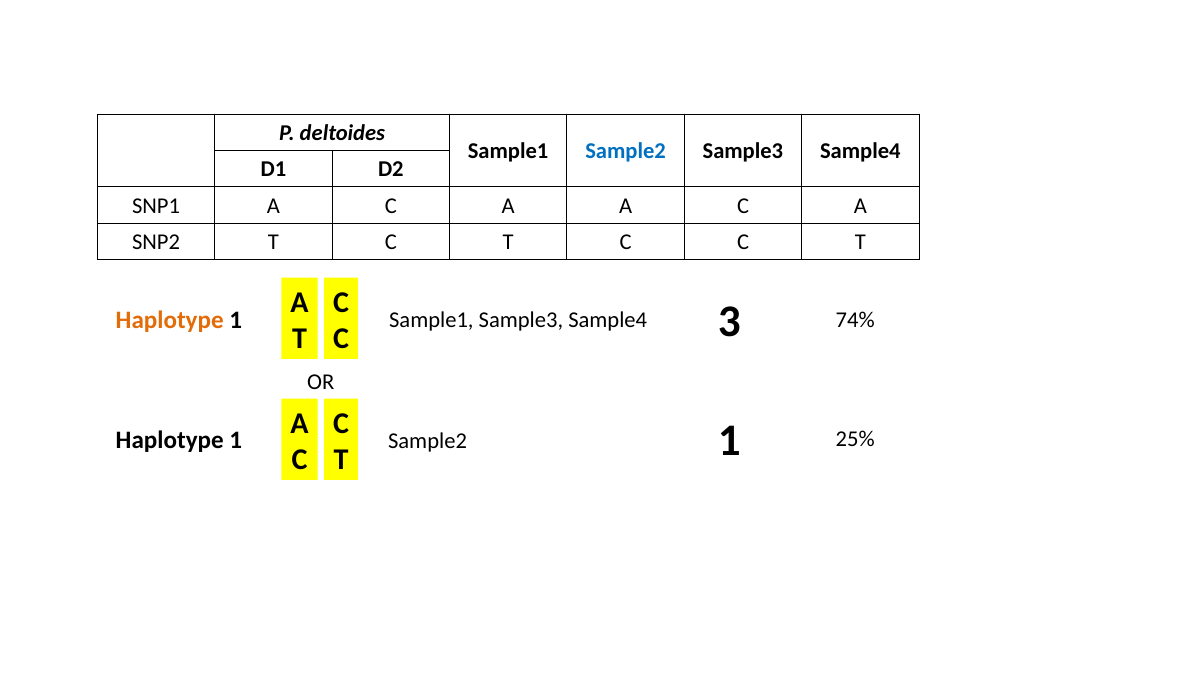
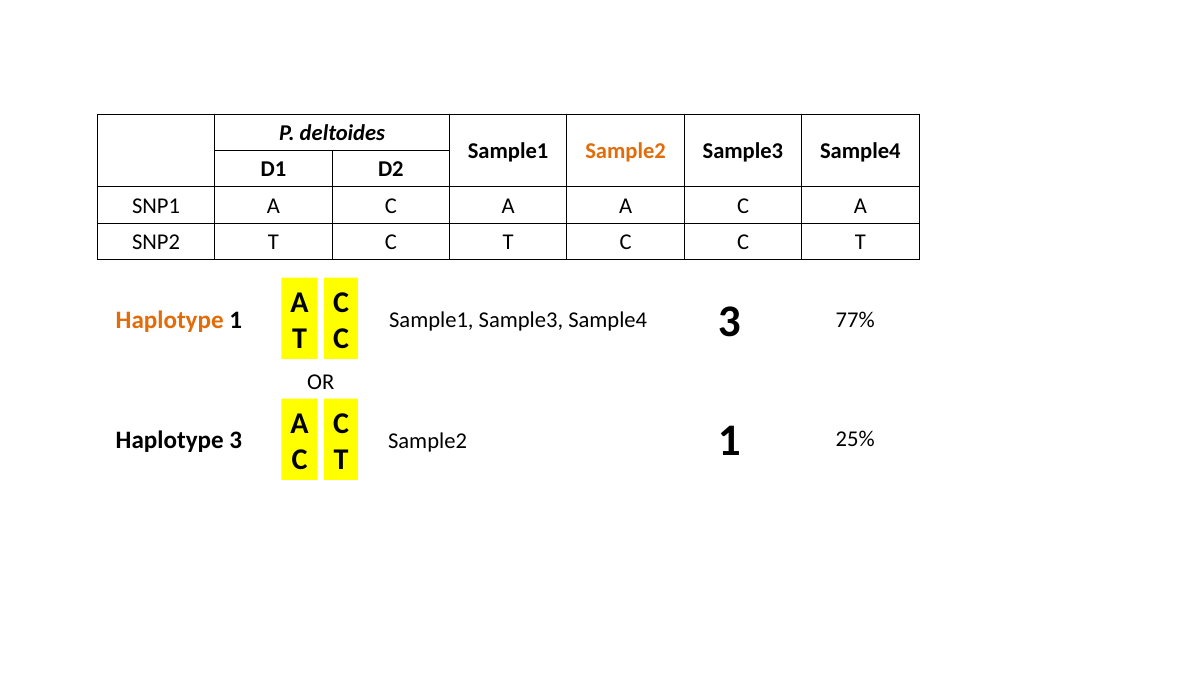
Sample2 at (626, 151) colour: blue -> orange
74%: 74% -> 77%
1 at (236, 440): 1 -> 3
